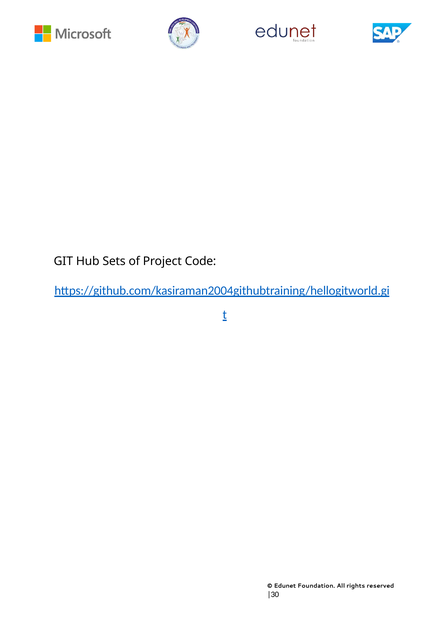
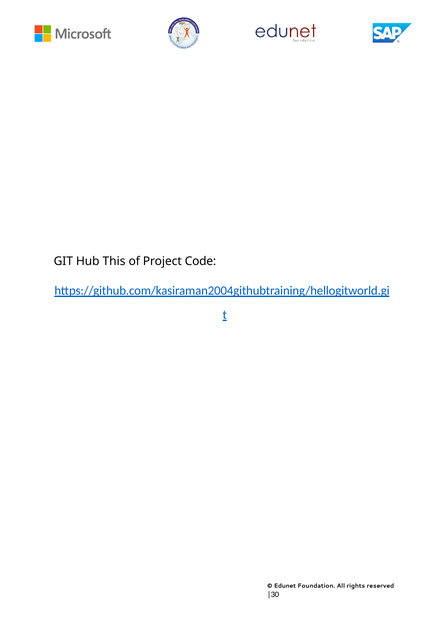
Sets: Sets -> This
